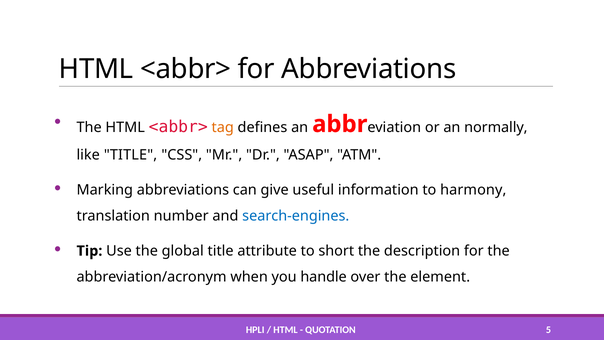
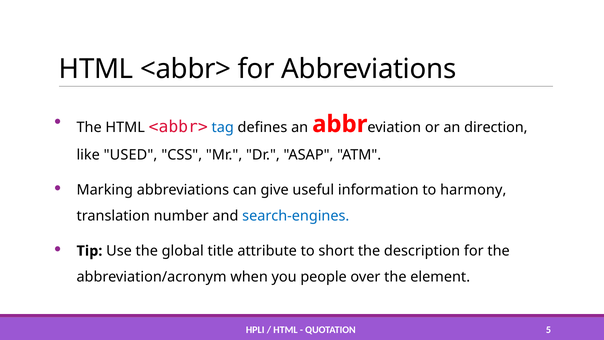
tag colour: orange -> blue
normally: normally -> direction
like TITLE: TITLE -> USED
handle: handle -> people
